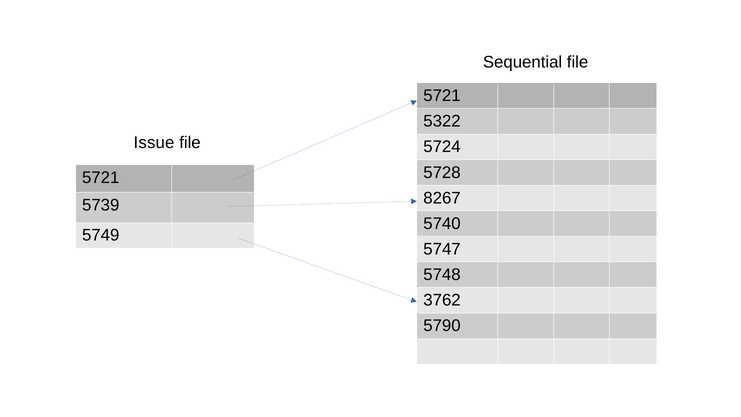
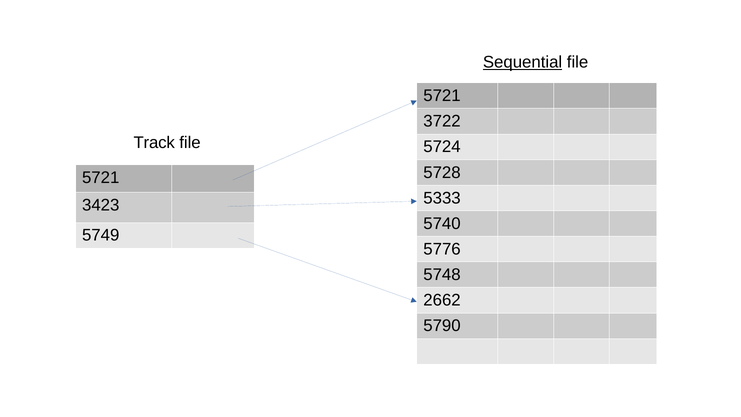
Sequential underline: none -> present
5322: 5322 -> 3722
Issue: Issue -> Track
8267: 8267 -> 5333
5739: 5739 -> 3423
5747: 5747 -> 5776
3762: 3762 -> 2662
